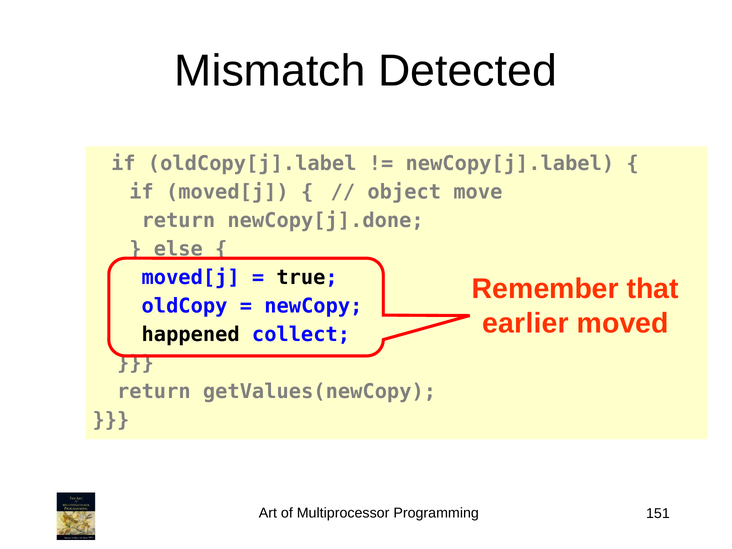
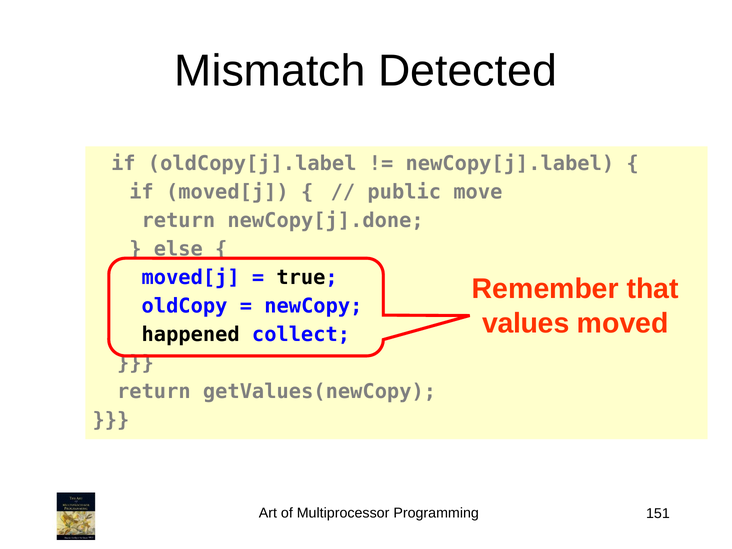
object: object -> public
earlier: earlier -> values
